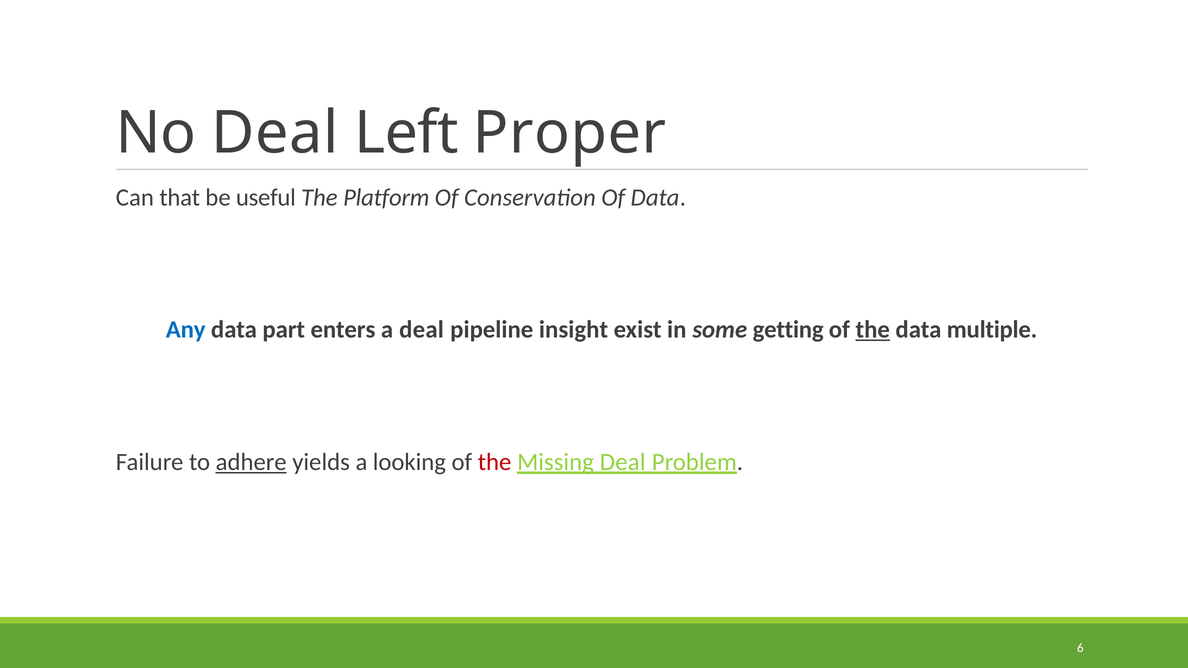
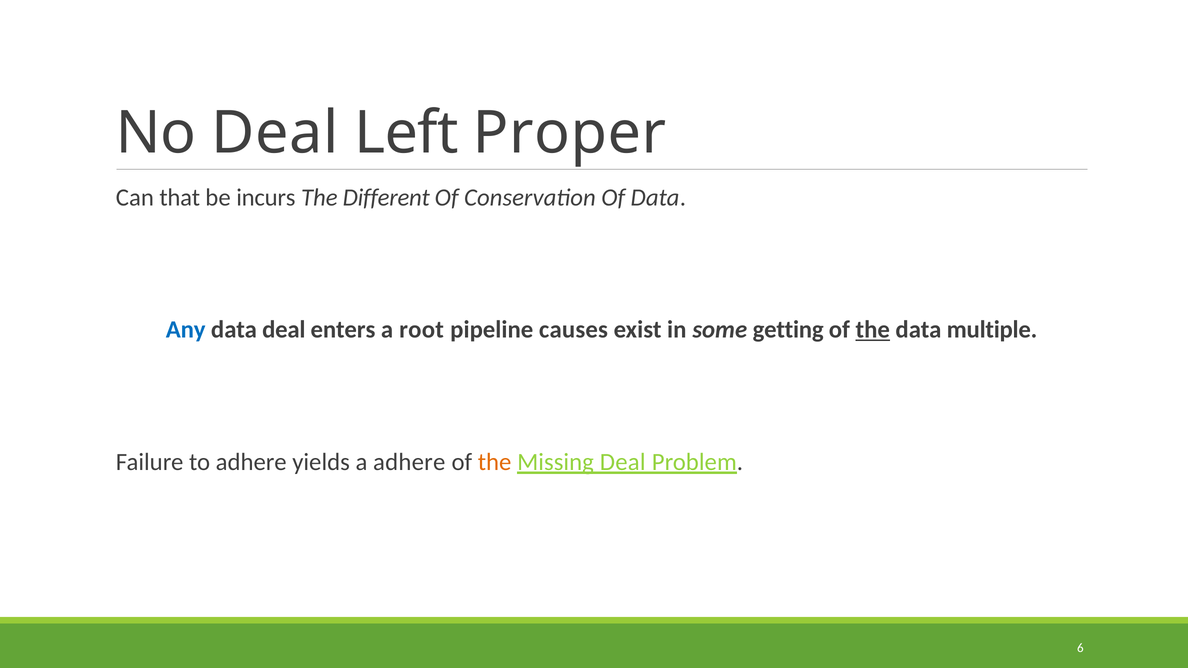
useful: useful -> incurs
Platform: Platform -> Different
data part: part -> deal
a deal: deal -> root
insight: insight -> causes
adhere at (251, 462) underline: present -> none
a looking: looking -> adhere
the at (495, 462) colour: red -> orange
